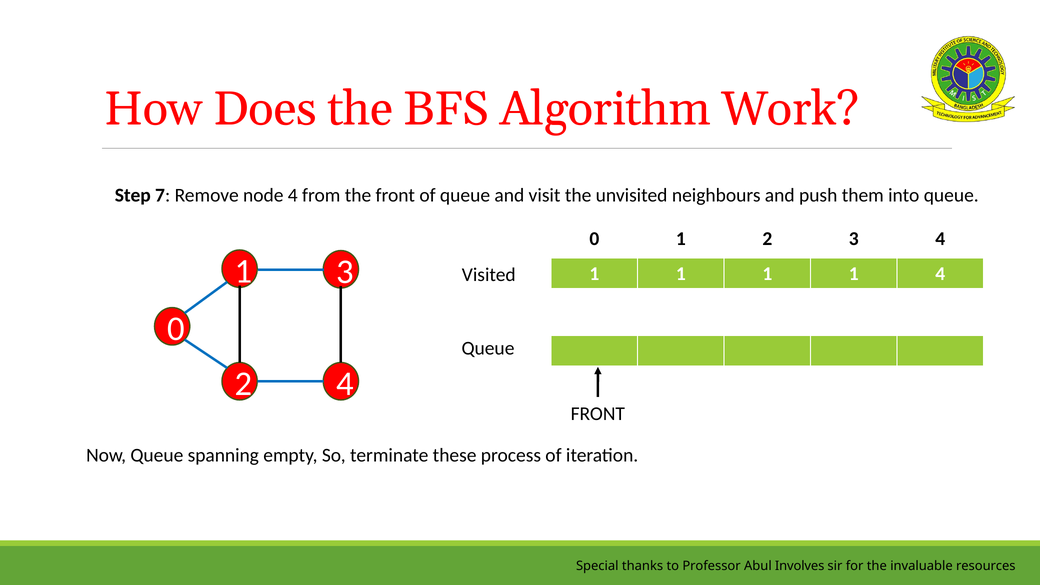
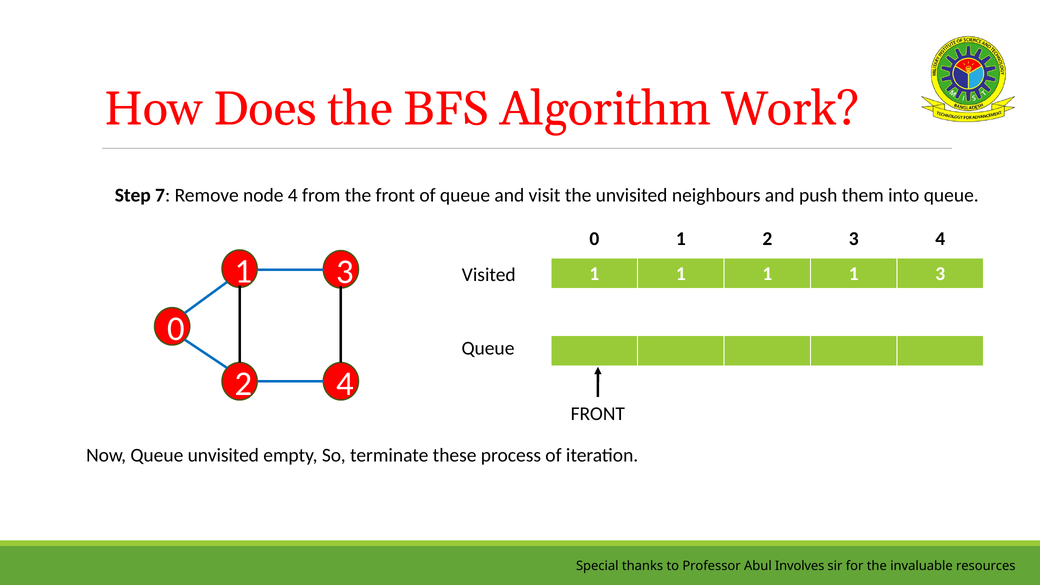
1 4: 4 -> 3
Queue spanning: spanning -> unvisited
